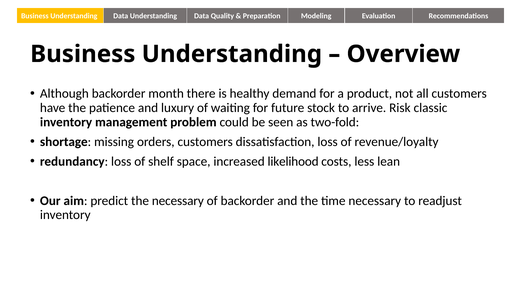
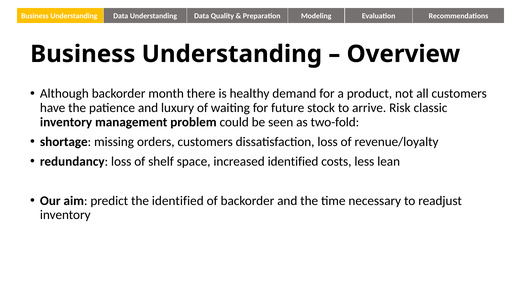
increased likelihood: likelihood -> identified
the necessary: necessary -> identified
